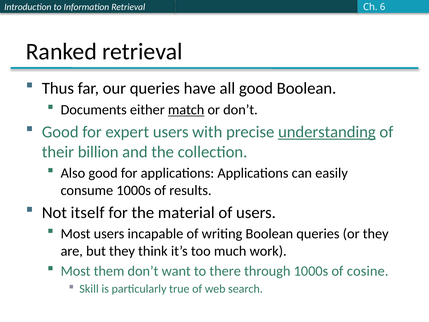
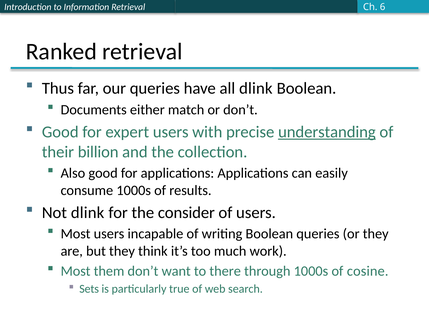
all good: good -> dlink
match underline: present -> none
Not itself: itself -> dlink
material: material -> consider
Skill: Skill -> Sets
